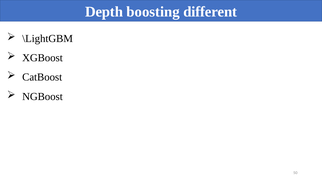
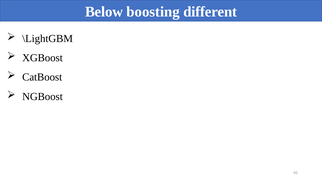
Depth: Depth -> Below
